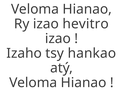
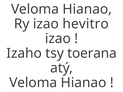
hankao: hankao -> toerana
